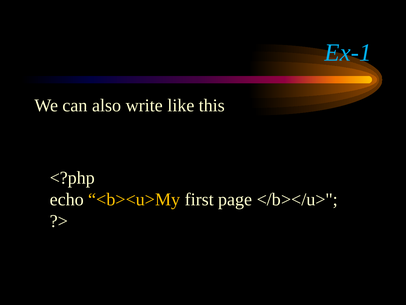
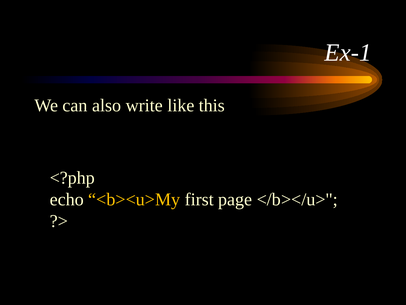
Ex-1 colour: light blue -> white
